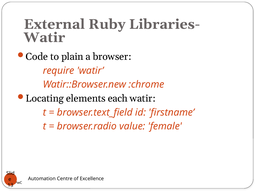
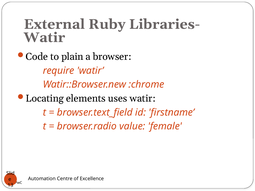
each: each -> uses
